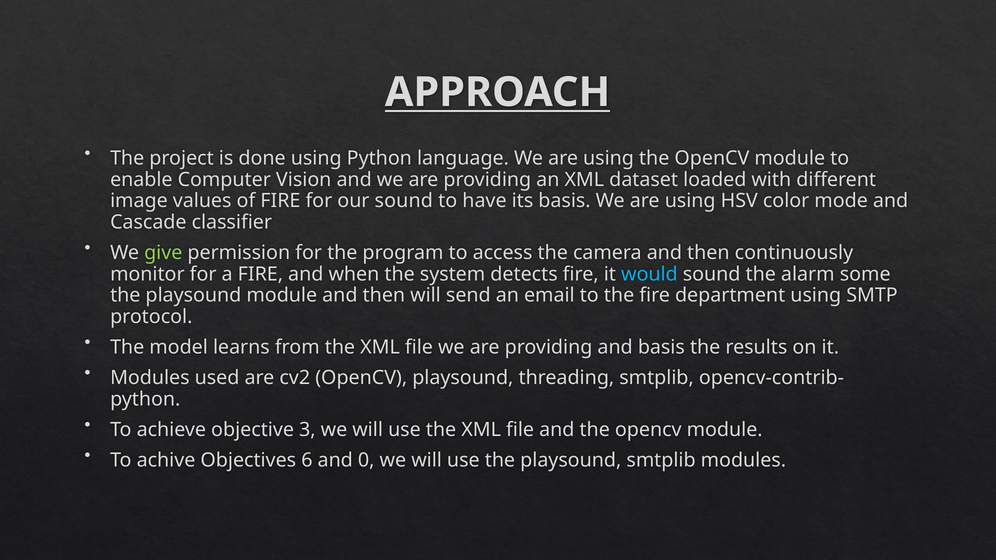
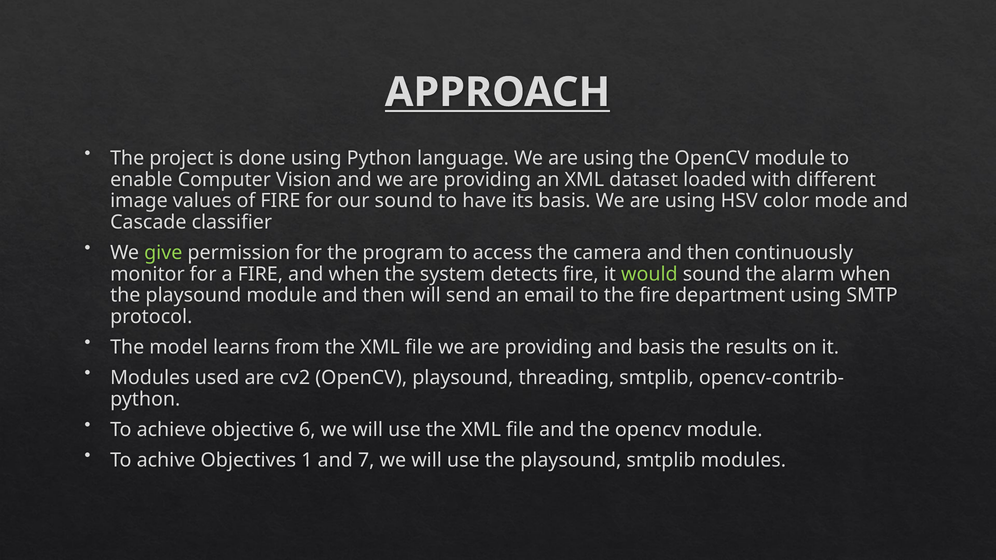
would colour: light blue -> light green
alarm some: some -> when
3: 3 -> 6
6: 6 -> 1
0: 0 -> 7
